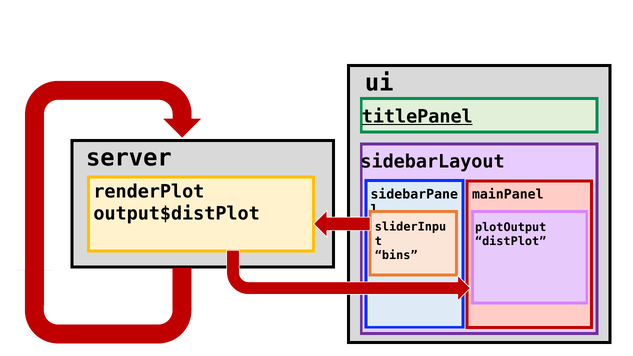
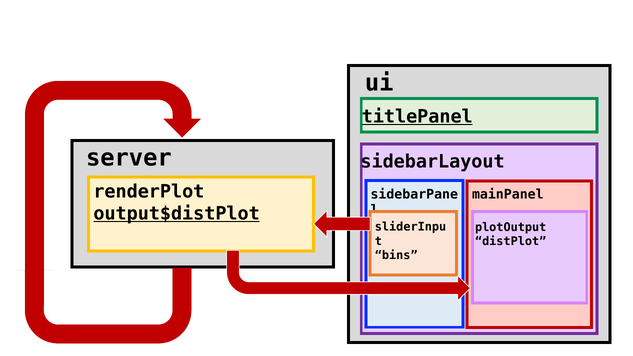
output$distPlot underline: none -> present
